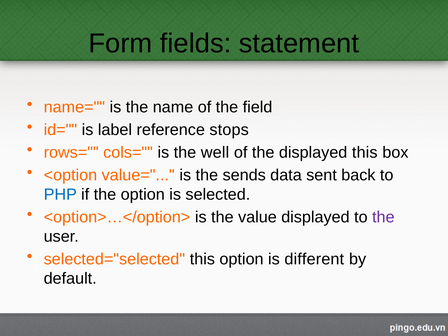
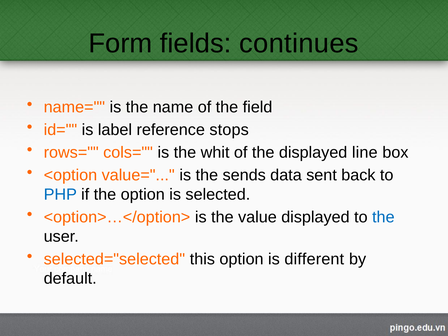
statement: statement -> continues
well: well -> whit
displayed this: this -> line
the at (383, 217) colour: purple -> blue
